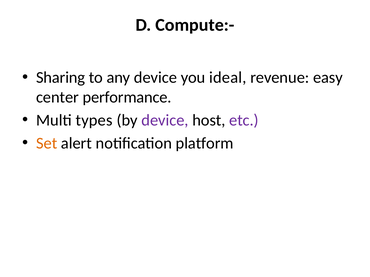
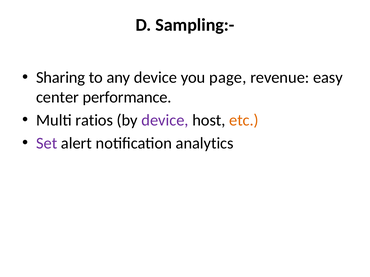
Compute:-: Compute:- -> Sampling:-
ideal: ideal -> page
types: types -> ratios
etc colour: purple -> orange
Set colour: orange -> purple
platform: platform -> analytics
